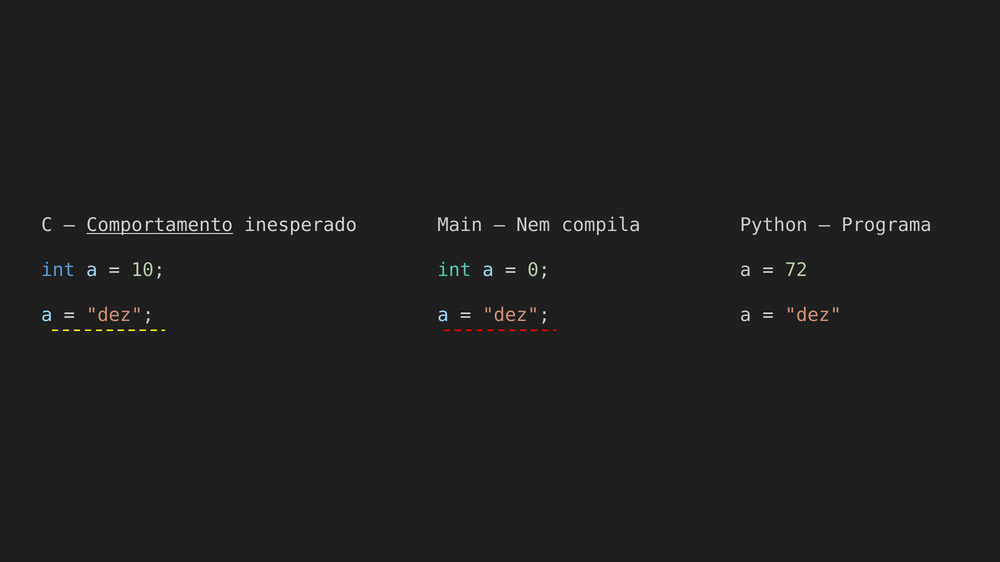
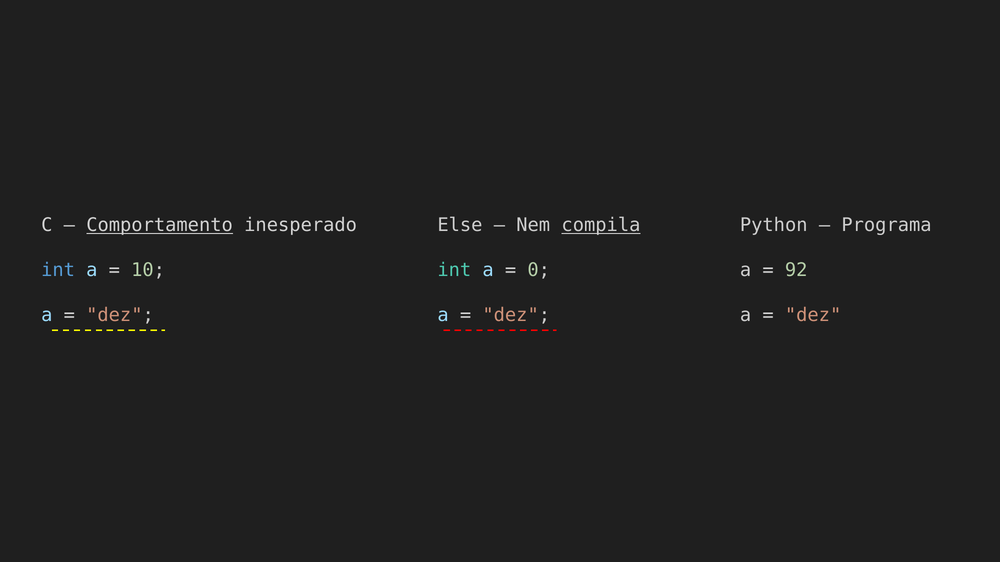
Main: Main -> Else
compila underline: none -> present
72: 72 -> 92
